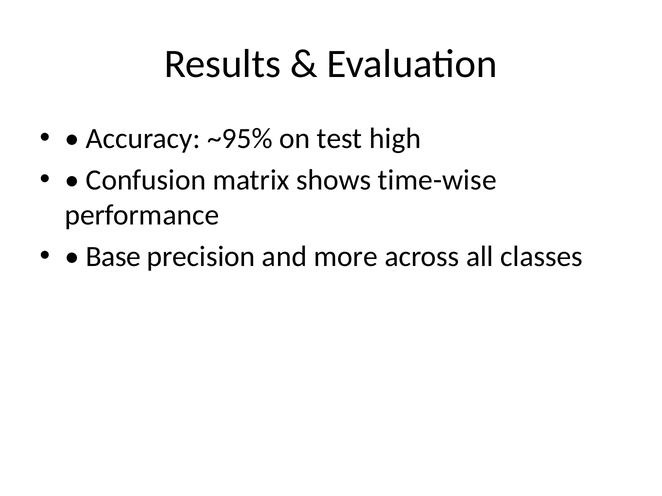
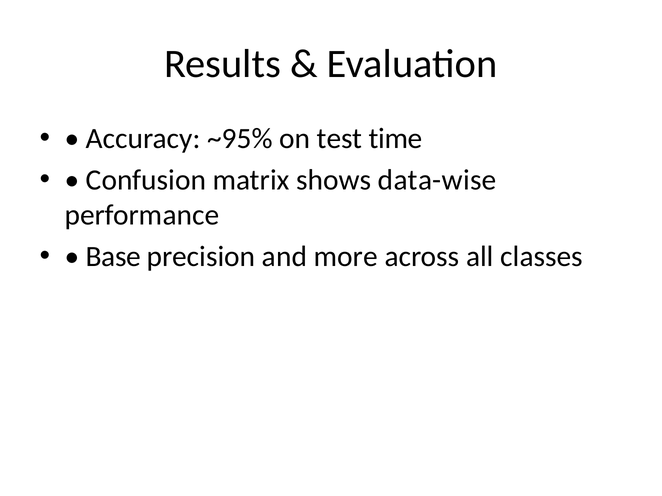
high: high -> time
time-wise: time-wise -> data-wise
